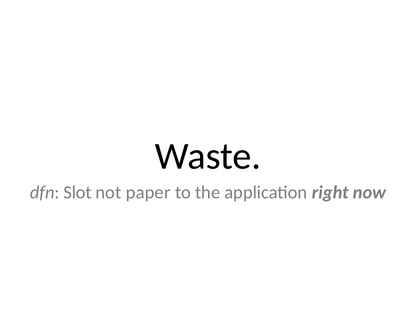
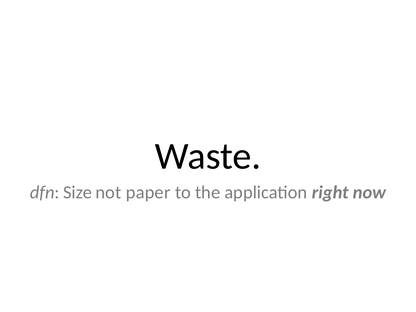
Slot: Slot -> Size
